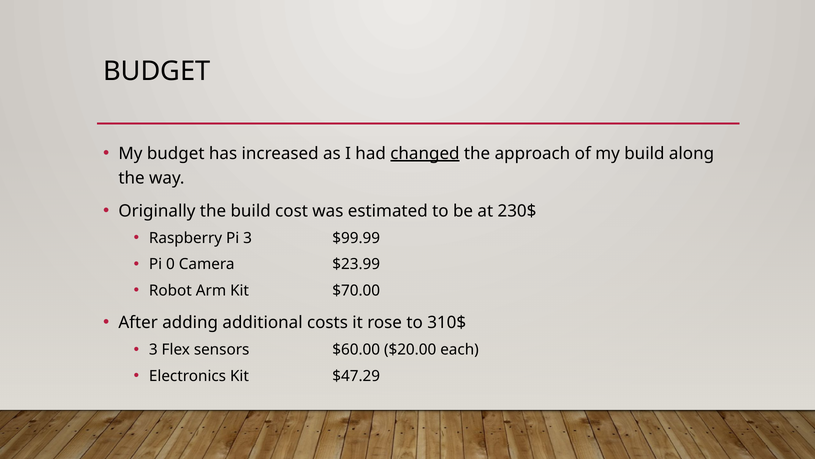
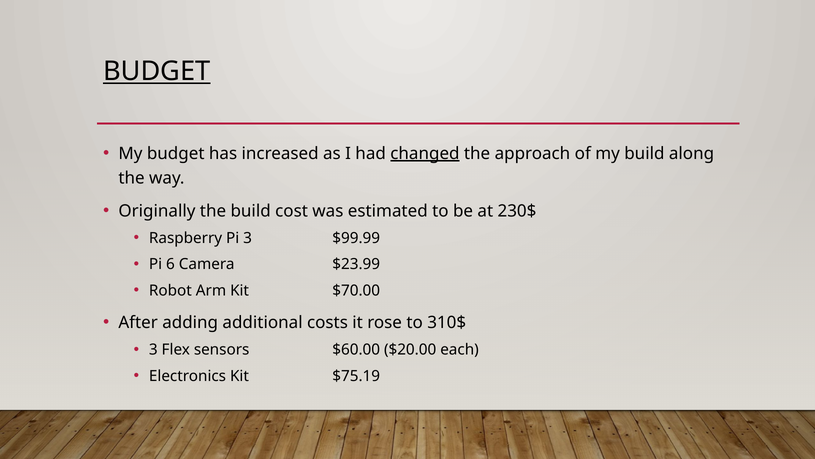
BUDGET at (157, 71) underline: none -> present
0: 0 -> 6
$47.29: $47.29 -> $75.19
